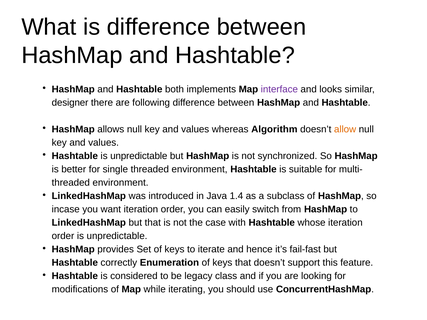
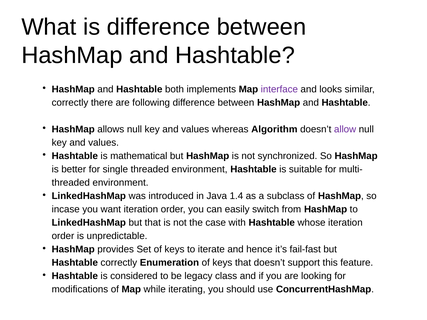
designer at (70, 103): designer -> correctly
allow colour: orange -> purple
Hashtable is unpredictable: unpredictable -> mathematical
